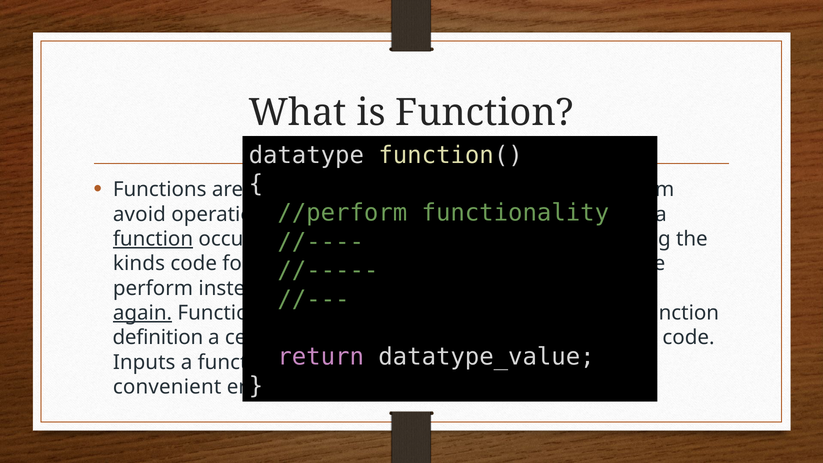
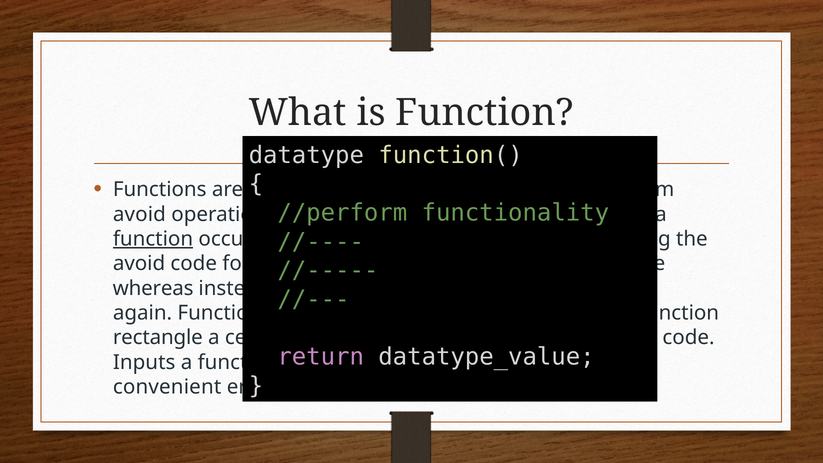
kinds at (139, 264): kinds -> avoid
perform at (153, 288): perform -> whereas
again underline: present -> none
definition: definition -> rectangle
